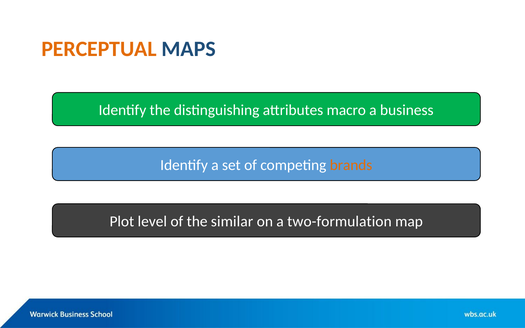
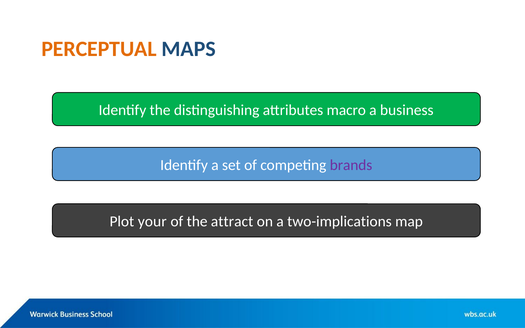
brands colour: orange -> purple
level: level -> your
similar: similar -> attract
two-formulation: two-formulation -> two-implications
